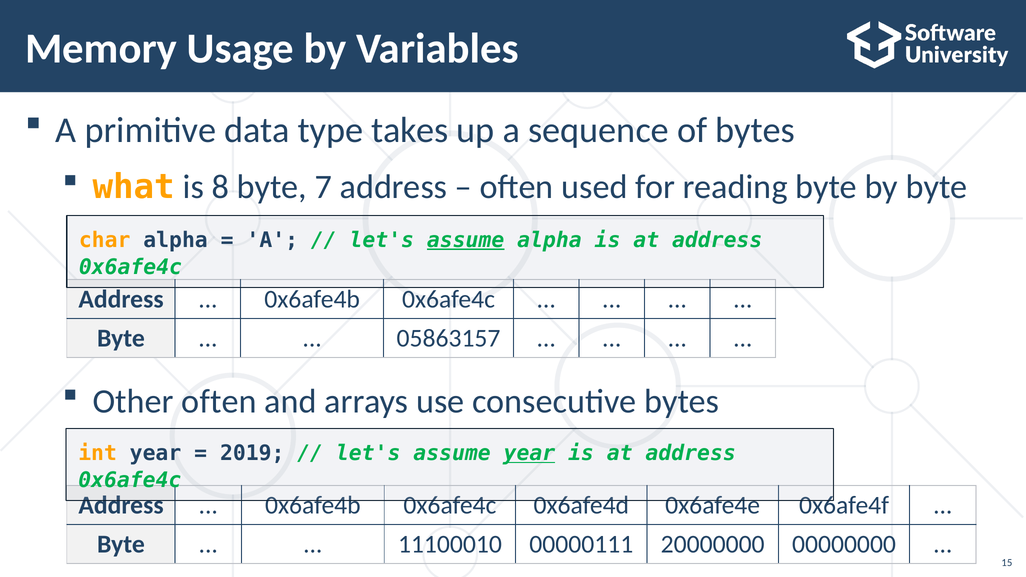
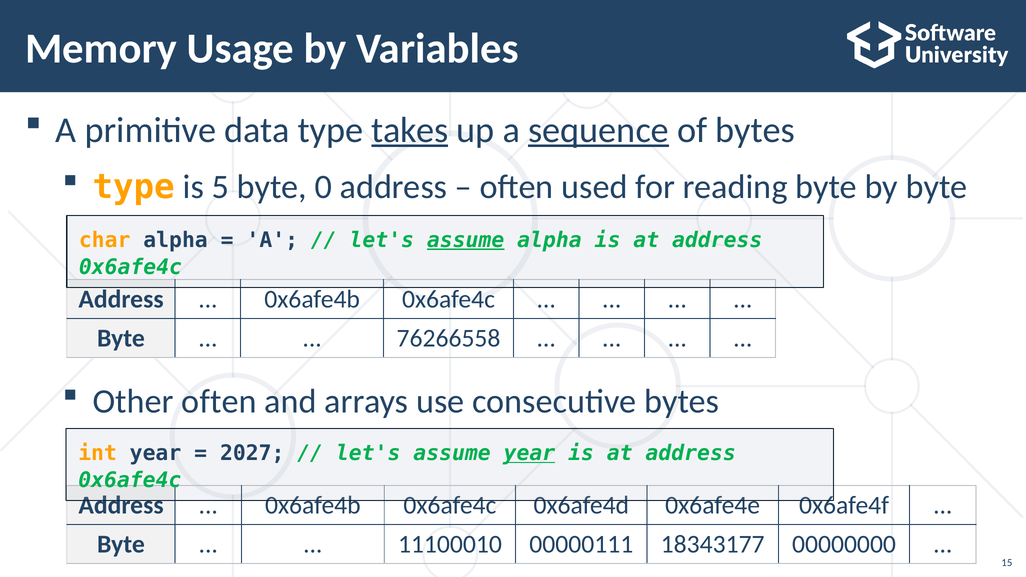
takes underline: none -> present
sequence underline: none -> present
what at (134, 187): what -> type
8: 8 -> 5
7: 7 -> 0
05863157: 05863157 -> 76266558
2019: 2019 -> 2027
20000000: 20000000 -> 18343177
